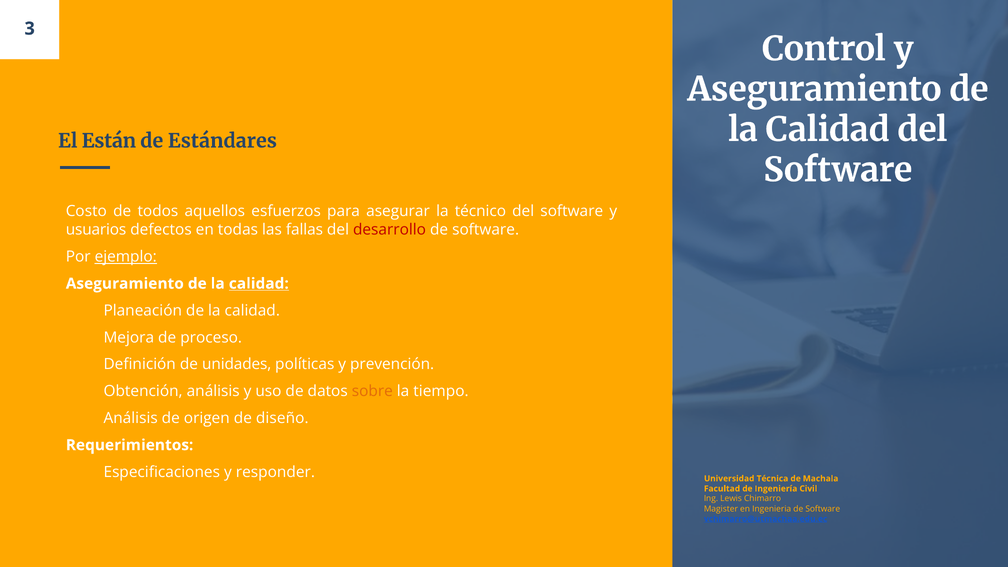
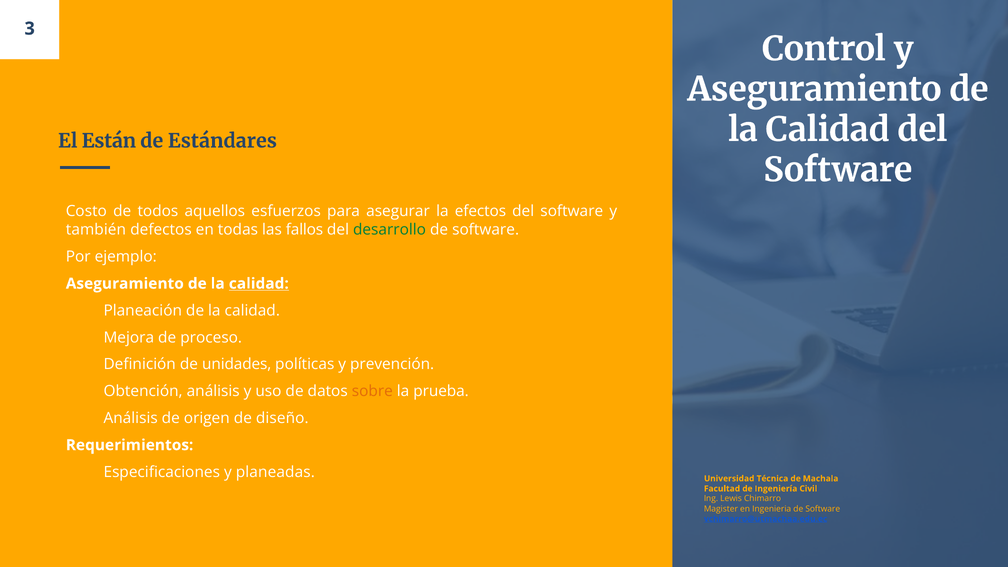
técnico: técnico -> efectos
usuarios: usuarios -> también
fallas: fallas -> fallos
desarrollo colour: red -> green
ejemplo underline: present -> none
tiempo: tiempo -> prueba
responder: responder -> planeadas
